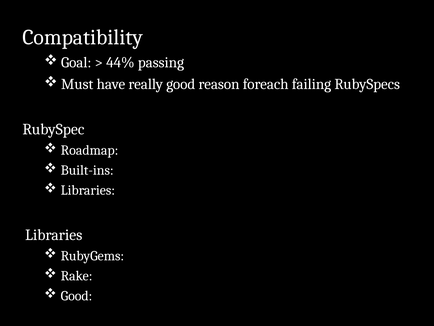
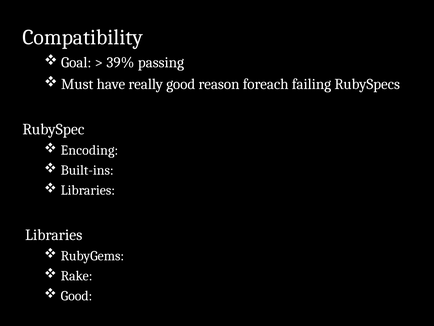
44%: 44% -> 39%
Roadmap: Roadmap -> Encoding
